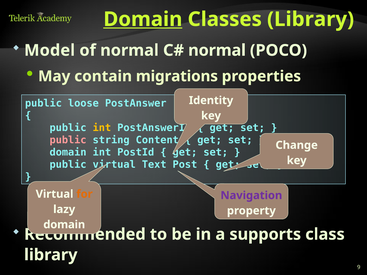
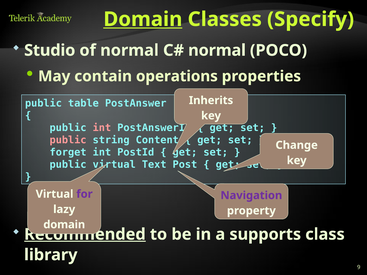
Classes Library: Library -> Specify
Model: Model -> Studio
migrations: migrations -> operations
Identity: Identity -> Inherits
loose: loose -> table
int at (102, 128) colour: yellow -> pink
domain at (68, 152): domain -> forget
for colour: orange -> purple
Recommended underline: none -> present
